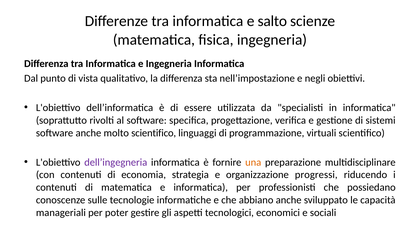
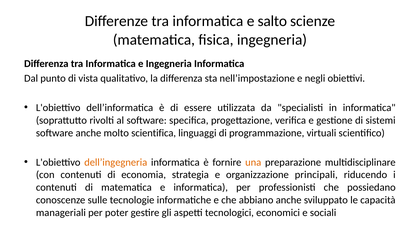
molto scientifico: scientifico -> scientifica
dell’ingegneria colour: purple -> orange
progressi: progressi -> principali
